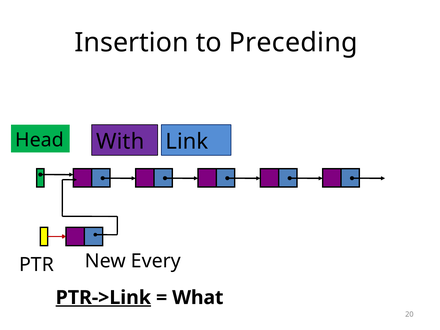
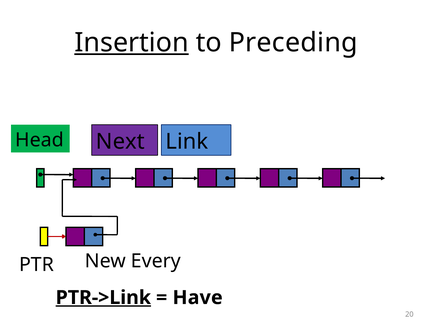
Insertion underline: none -> present
With: With -> Next
What: What -> Have
